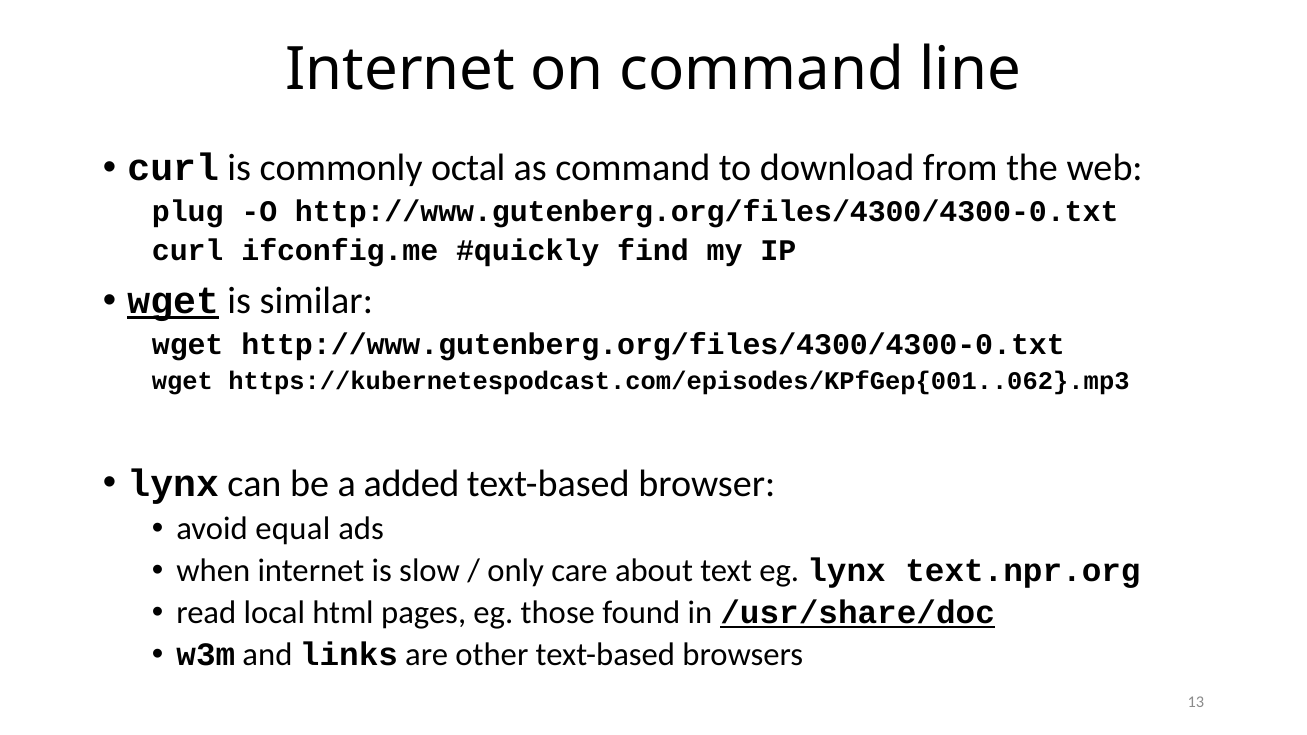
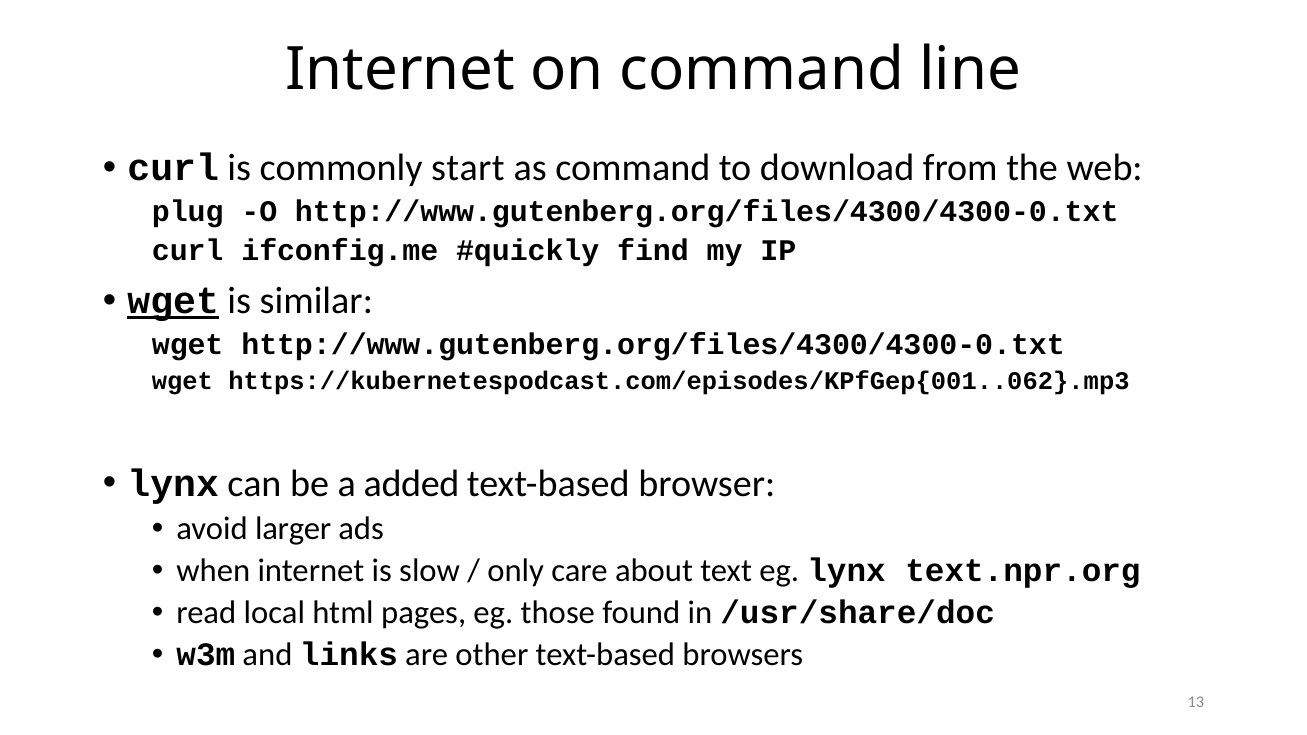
octal: octal -> start
equal: equal -> larger
/usr/share/doc underline: present -> none
